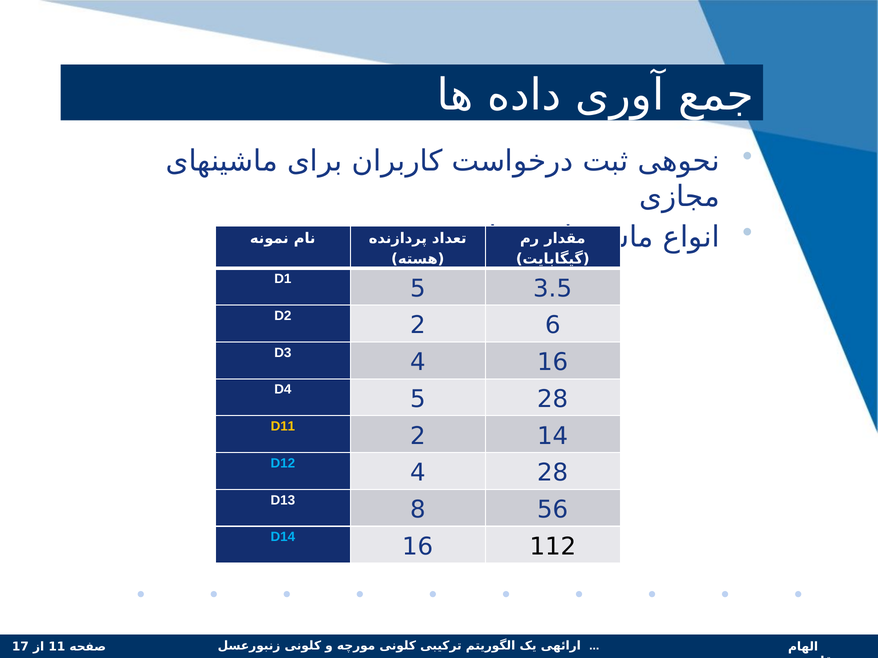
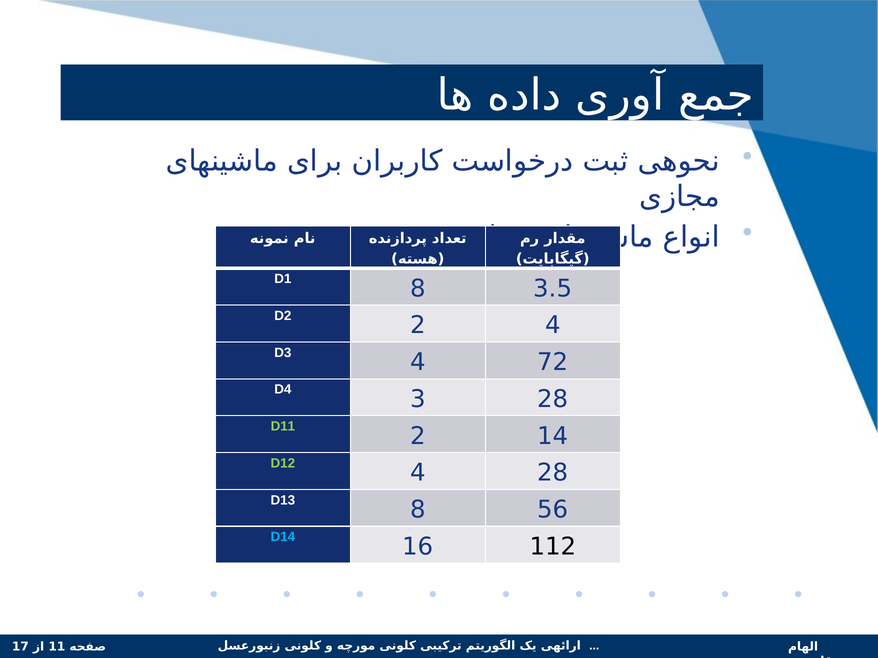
D1 5: 5 -> 8
2 6: 6 -> 4
4 16: 16 -> 72
D4 5: 5 -> 3
D11 colour: yellow -> light green
D12 colour: light blue -> light green
